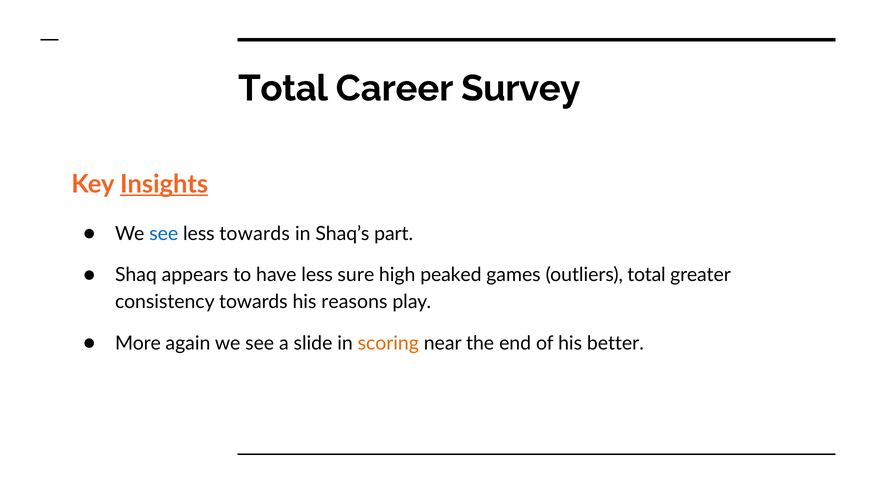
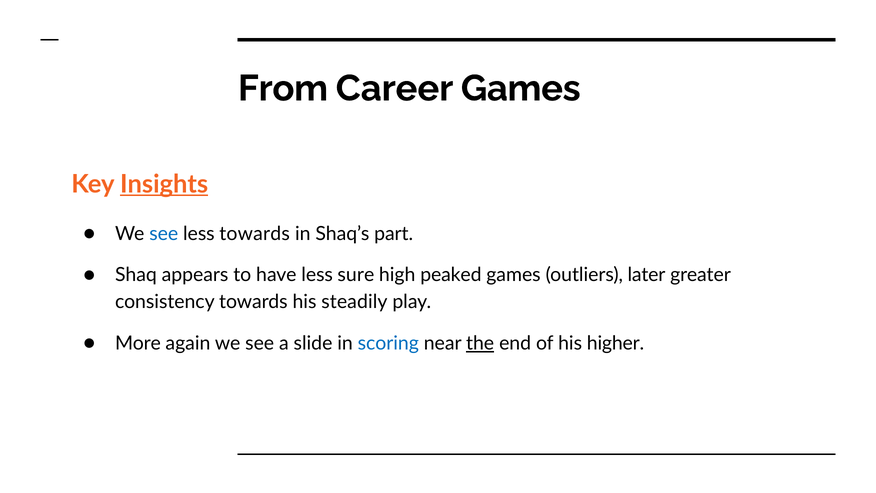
Total at (283, 88): Total -> From
Career Survey: Survey -> Games
outliers total: total -> later
reasons: reasons -> steadily
scoring colour: orange -> blue
the underline: none -> present
better: better -> higher
